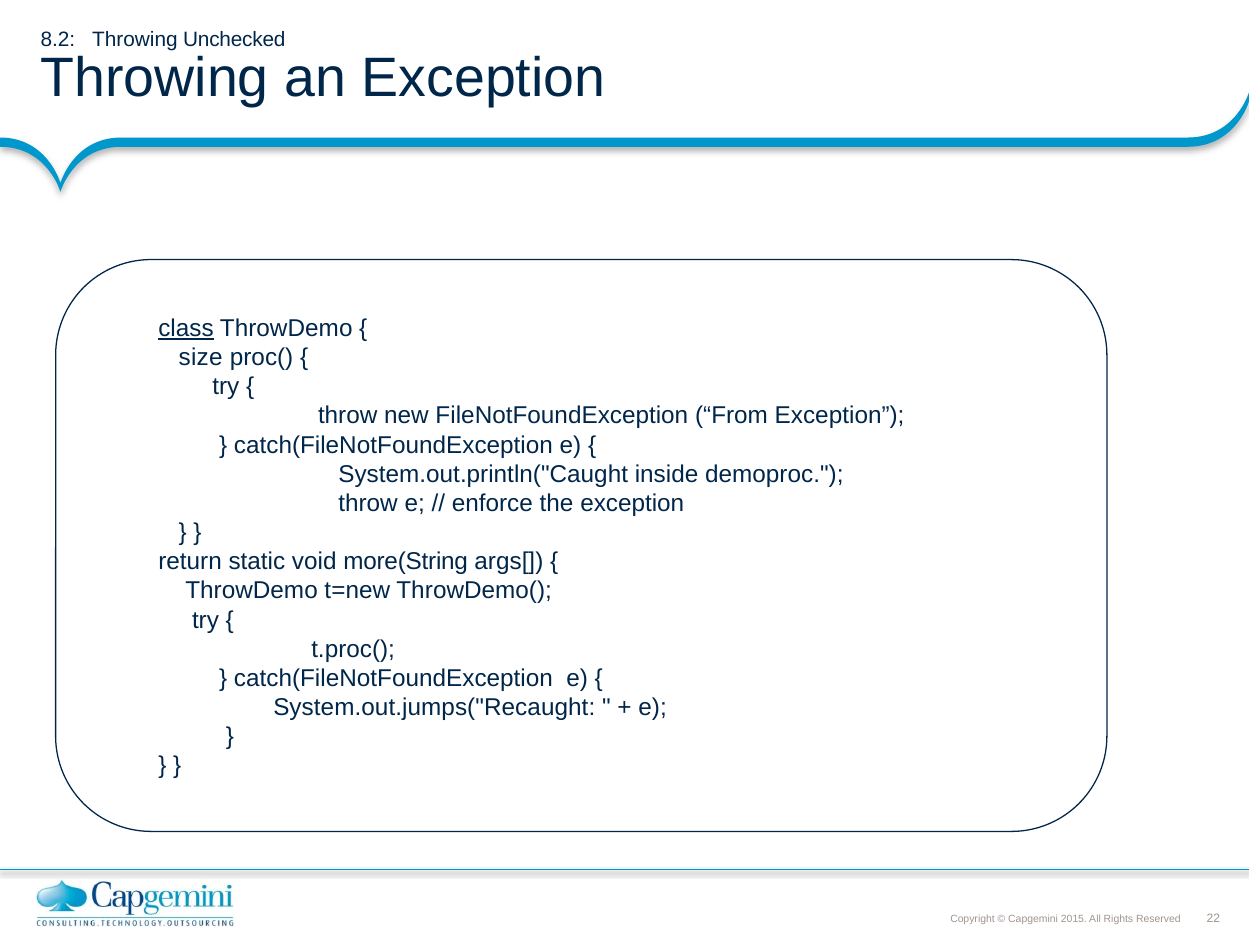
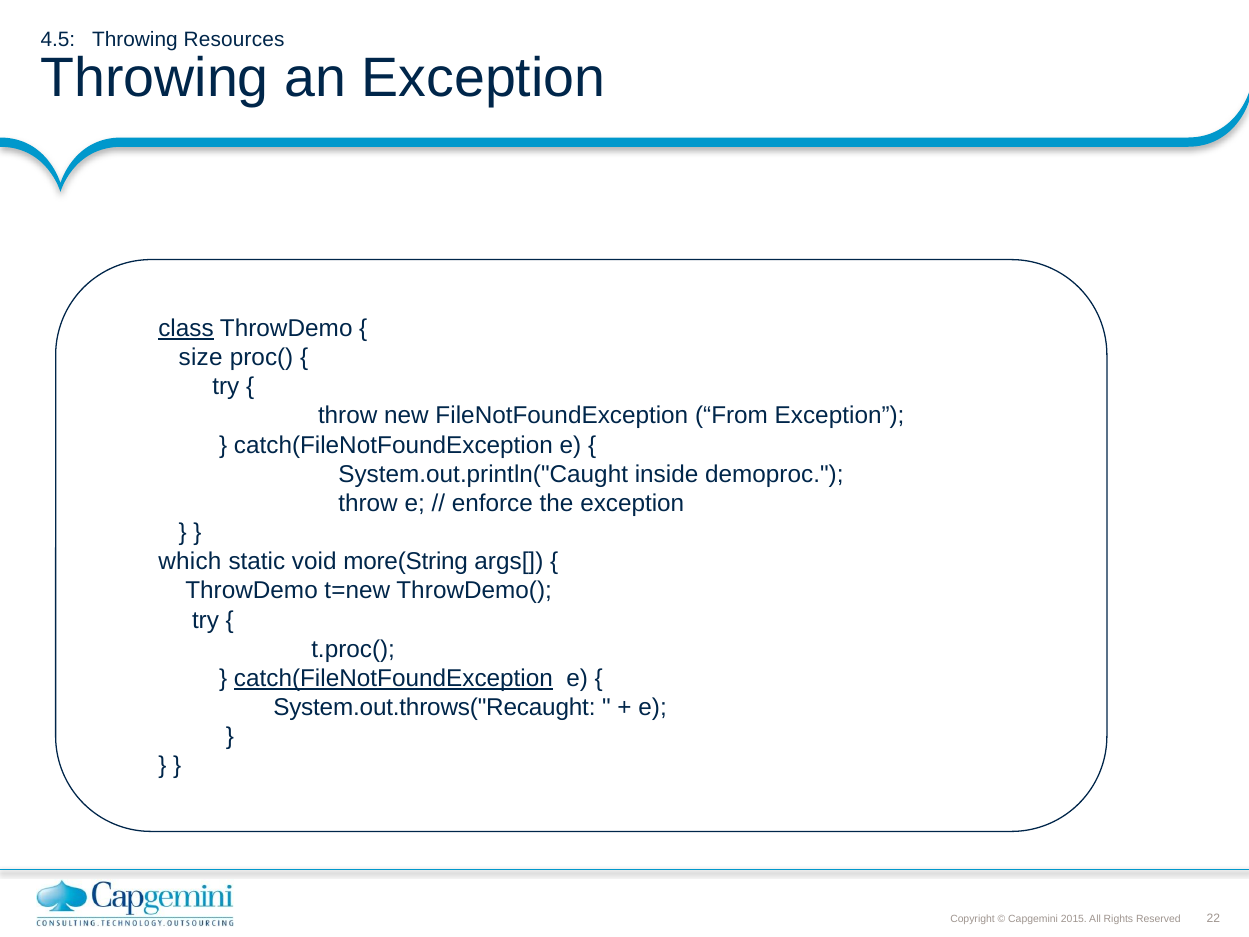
8.2: 8.2 -> 4.5
Unchecked: Unchecked -> Resources
return: return -> which
catch(FileNotFoundException at (393, 678) underline: none -> present
System.out.jumps("Recaught: System.out.jumps("Recaught -> System.out.throws("Recaught
